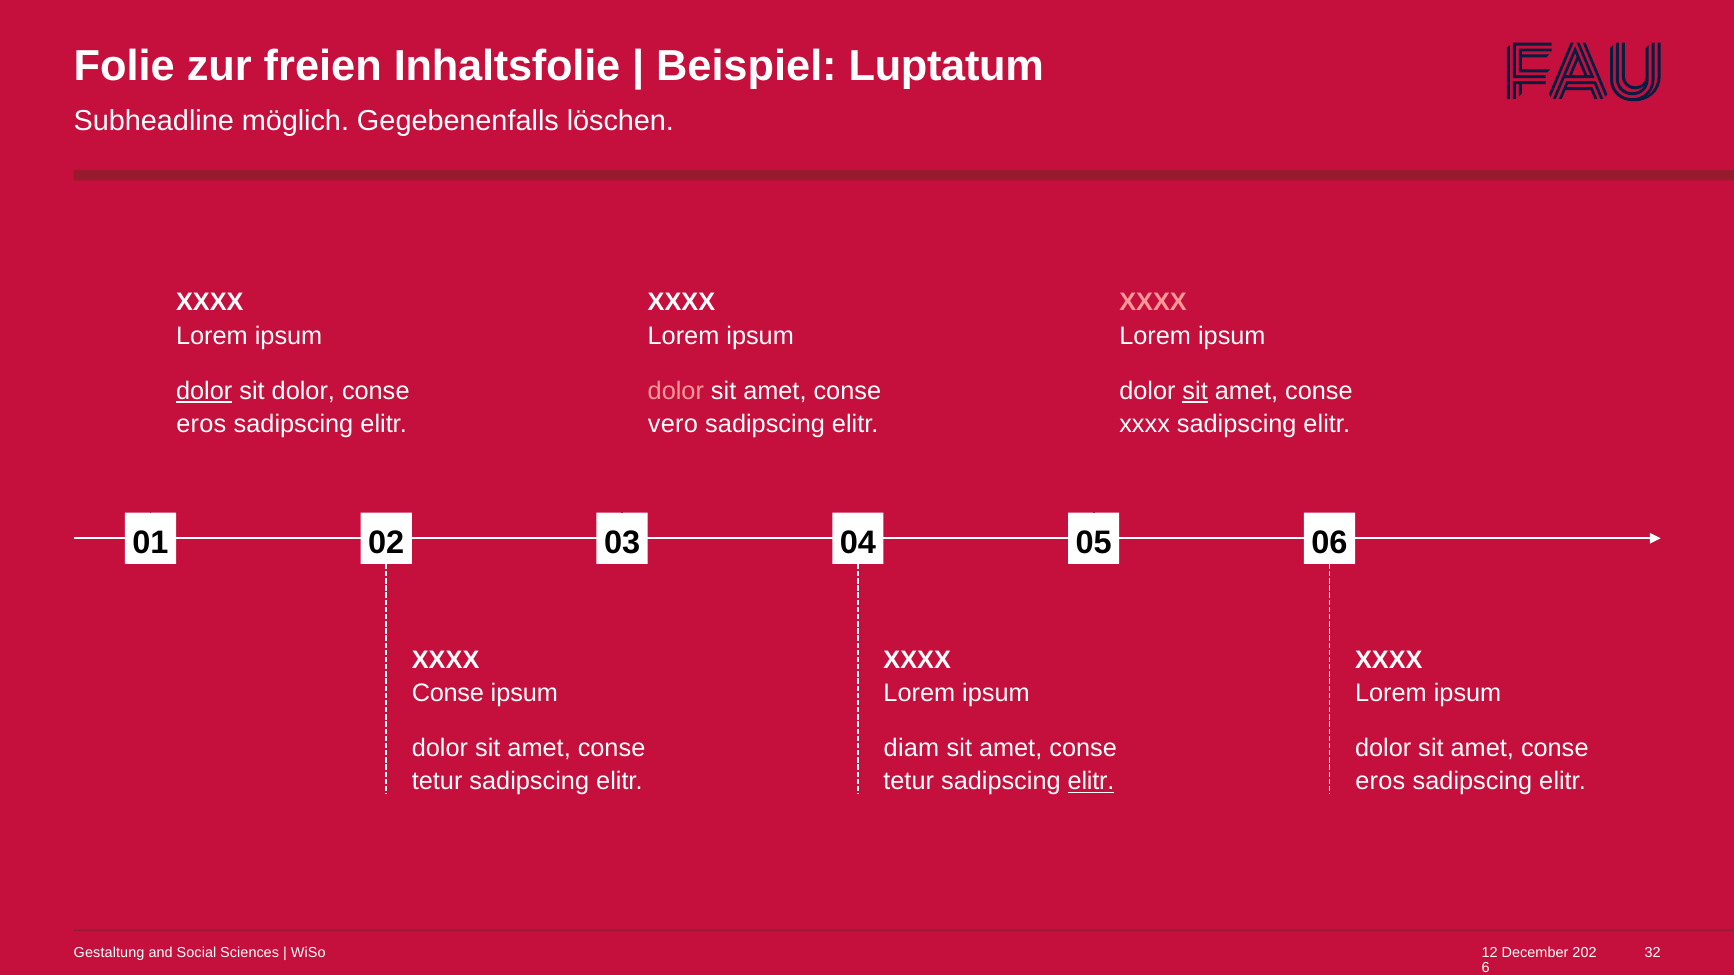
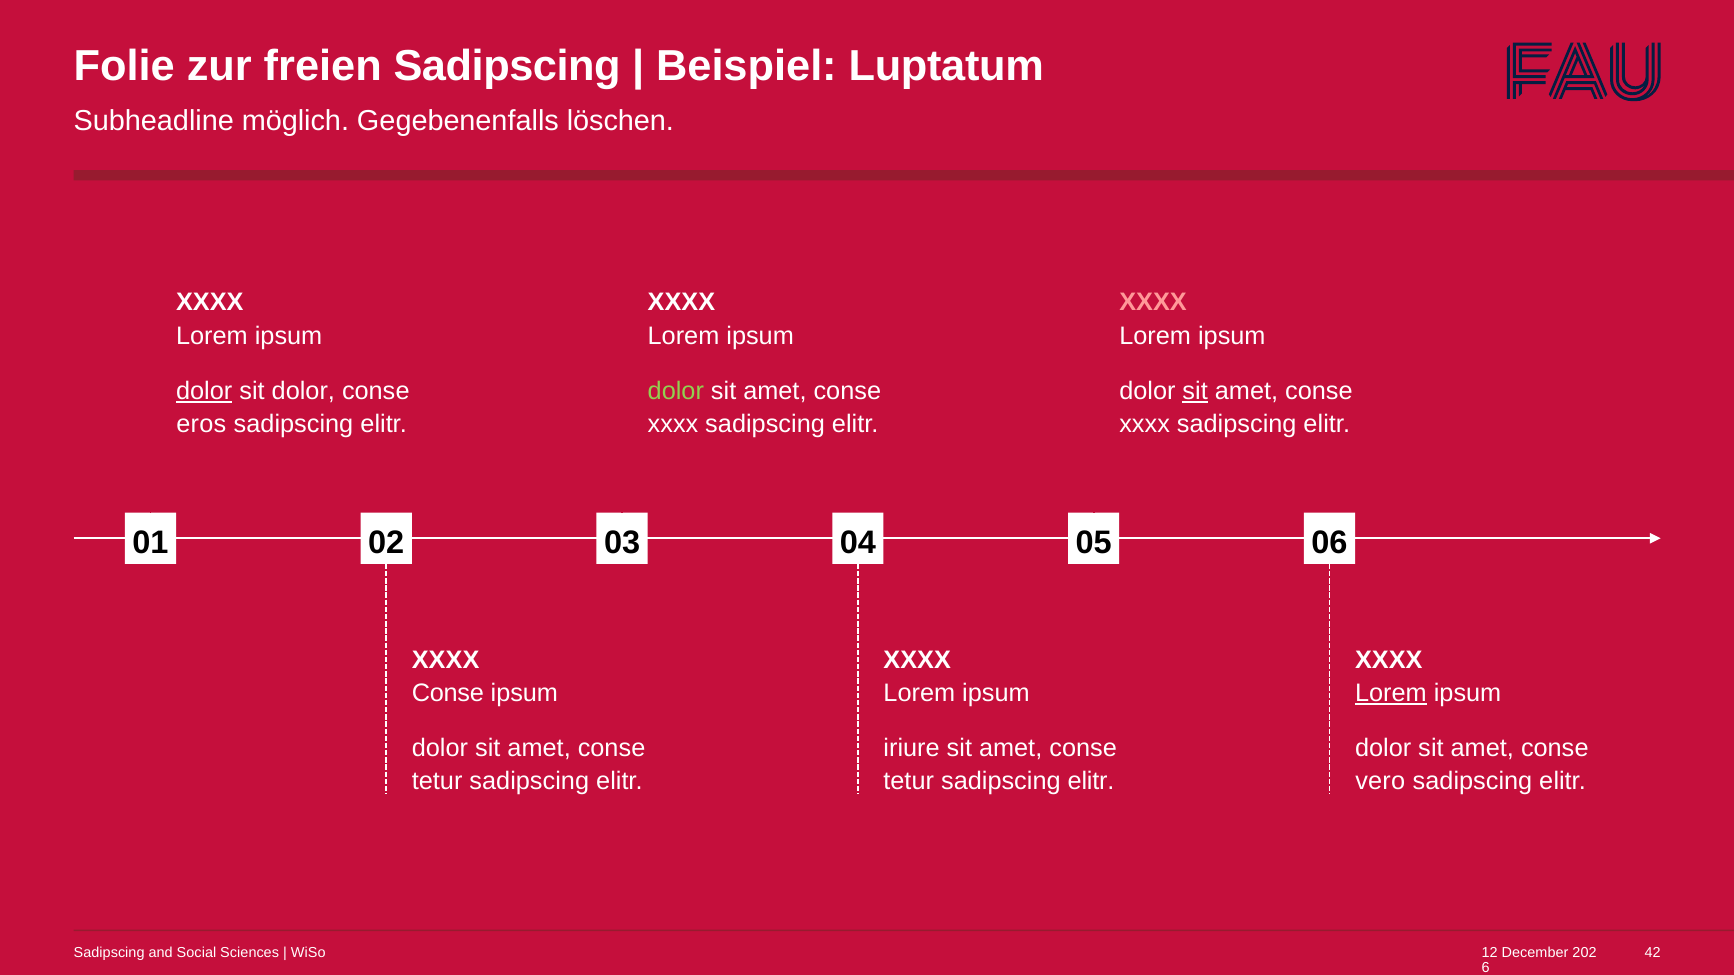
freien Inhaltsfolie: Inhaltsfolie -> Sadipscing
dolor at (676, 391) colour: pink -> light green
vero at (673, 424): vero -> xxxx
Lorem at (1391, 693) underline: none -> present
diam: diam -> iriure
elitr at (1091, 782) underline: present -> none
eros at (1380, 782): eros -> vero
Gestaltung at (109, 953): Gestaltung -> Sadipscing
32: 32 -> 42
